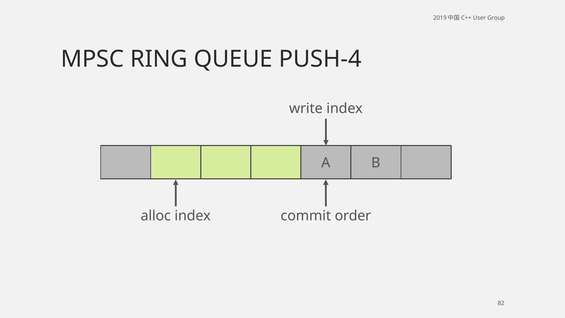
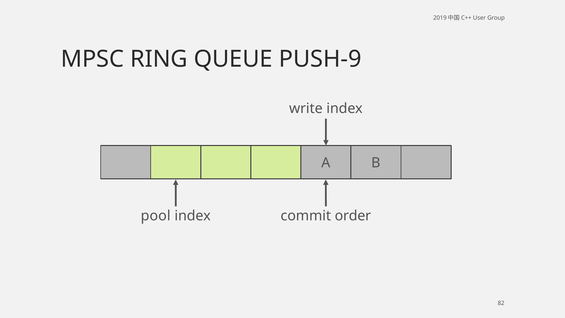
PUSH-4: PUSH-4 -> PUSH-9
alloc: alloc -> pool
